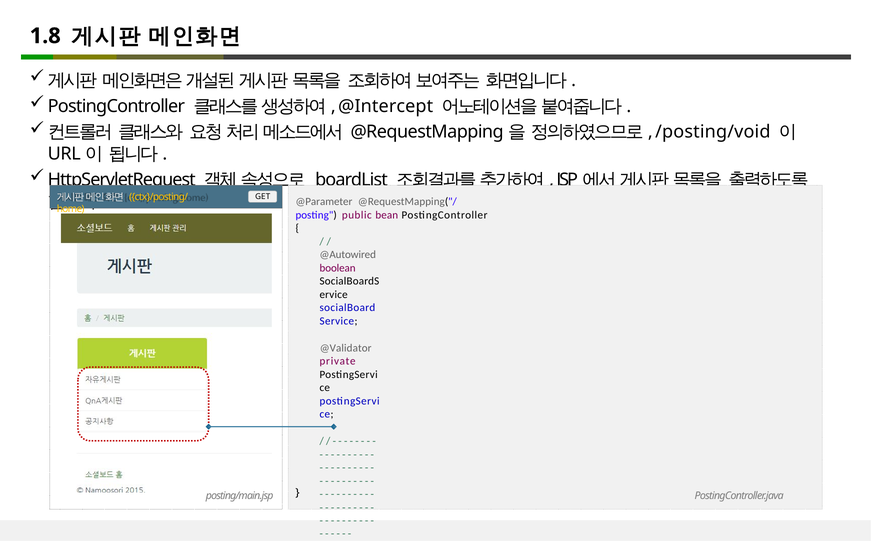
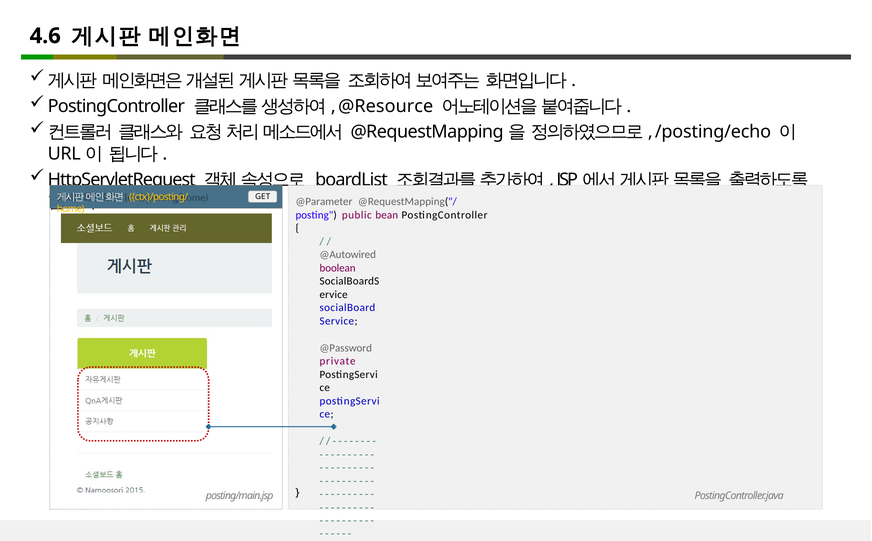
1.8: 1.8 -> 4.6
@Intercept: @Intercept -> @Resource
/posting/void: /posting/void -> /posting/echo
@Validator: @Validator -> @Password
